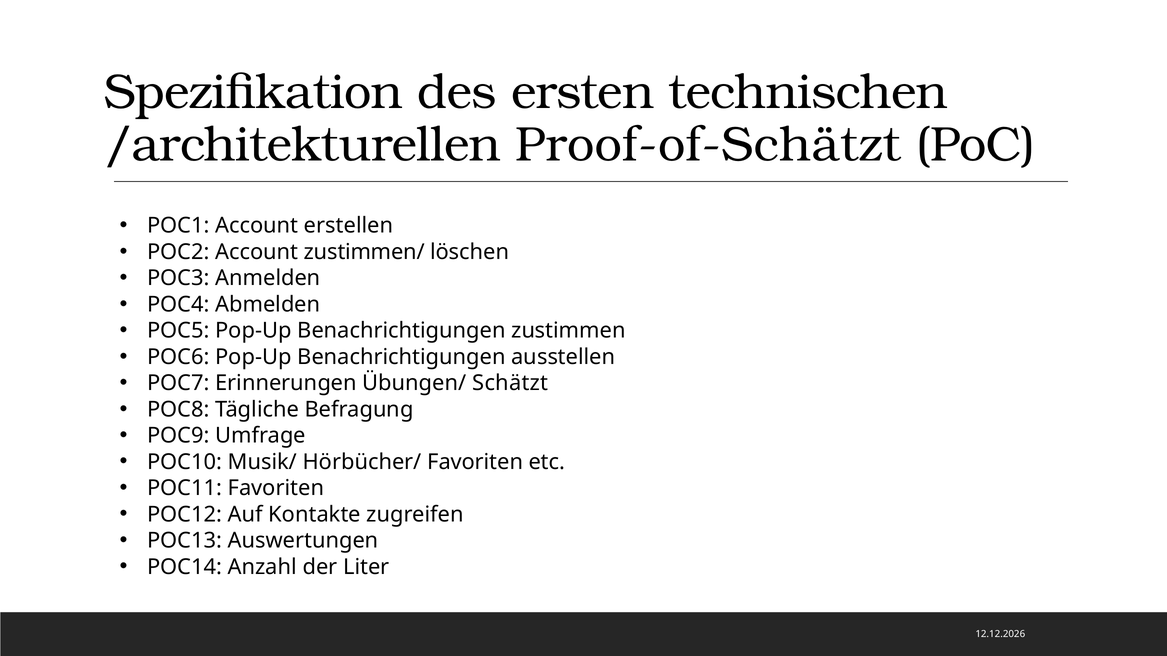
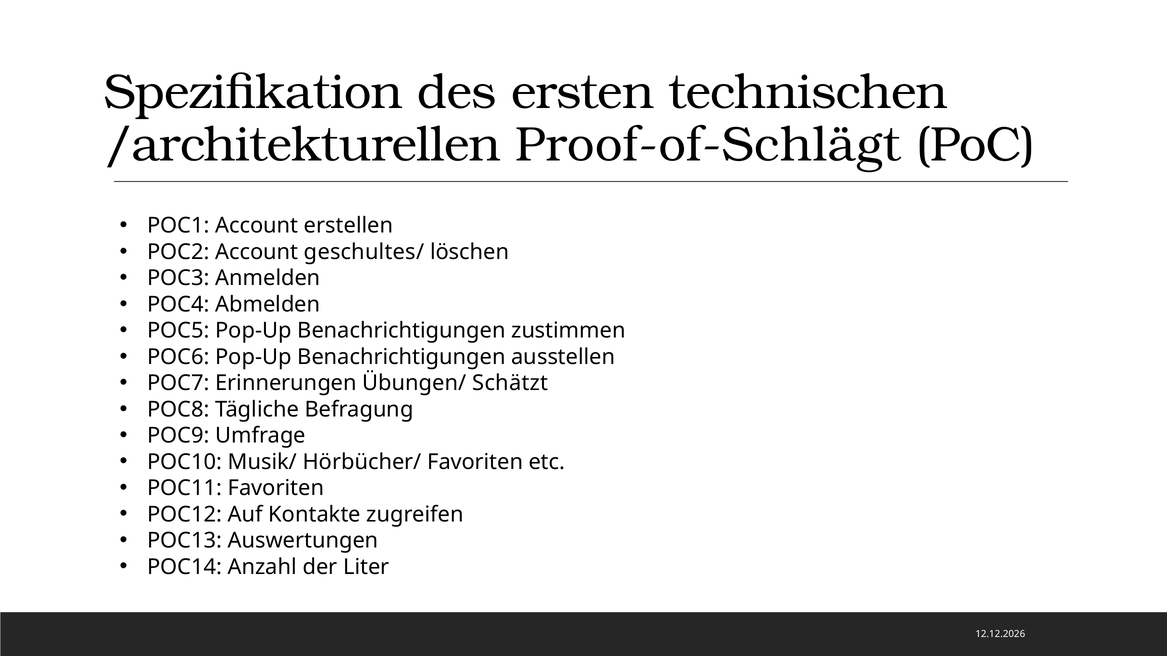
Proof-of-Schätzt: Proof-of-Schätzt -> Proof-of-Schlägt
zustimmen/: zustimmen/ -> geschultes/
